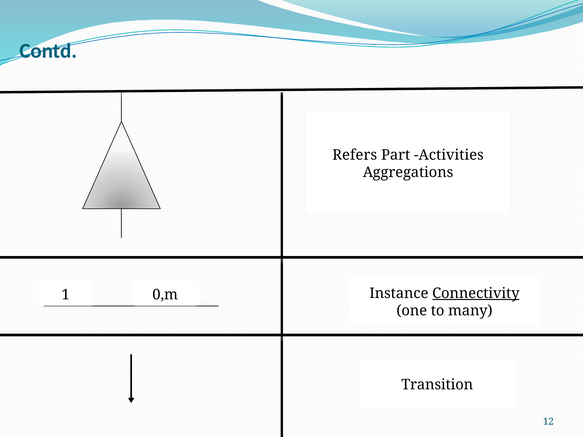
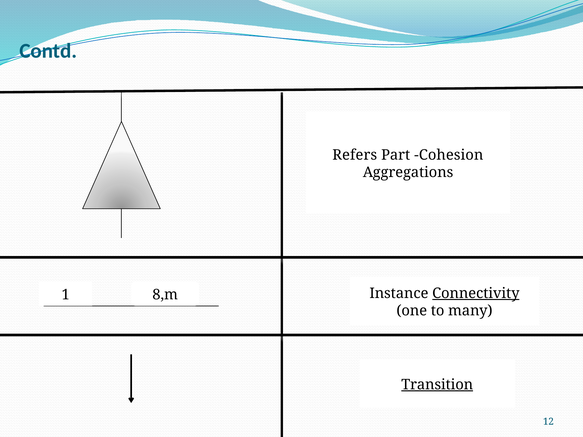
Activities: Activities -> Cohesion
0,m: 0,m -> 8,m
Transition underline: none -> present
